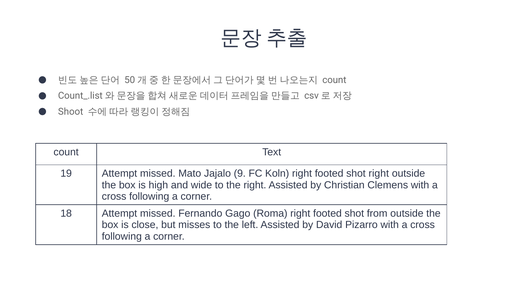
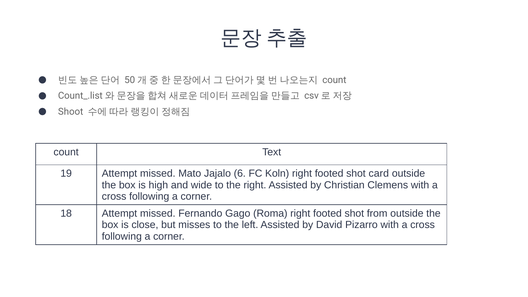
9: 9 -> 6
shot right: right -> card
